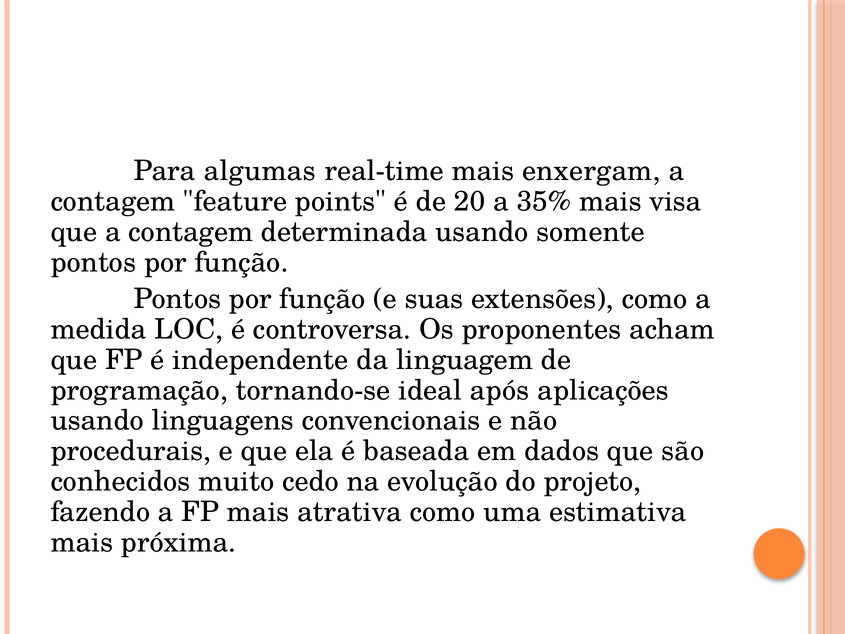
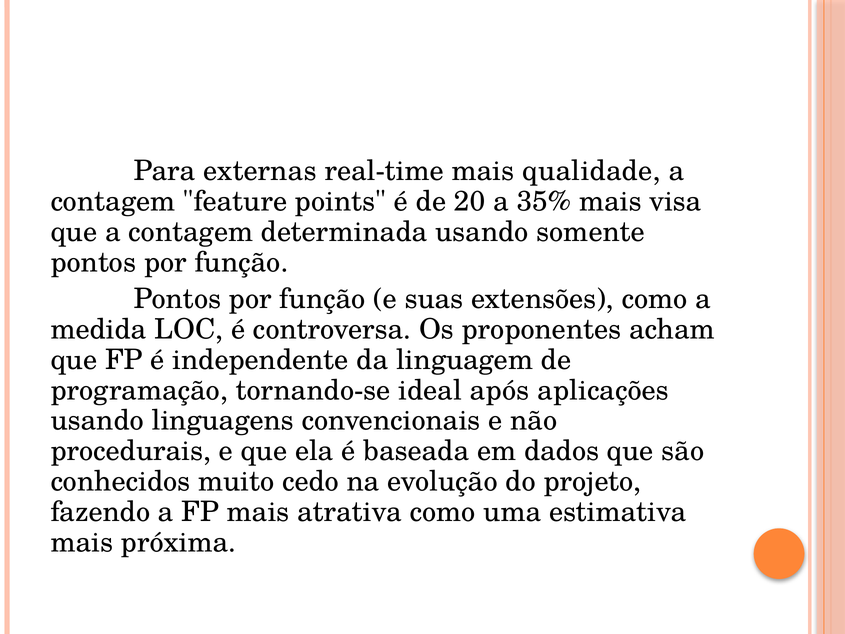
algumas: algumas -> externas
enxergam: enxergam -> qualidade
